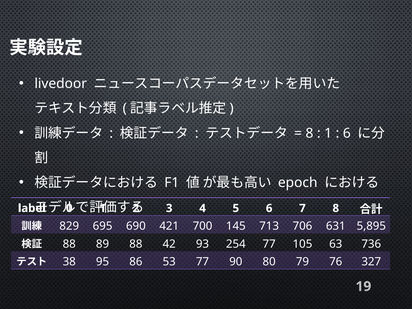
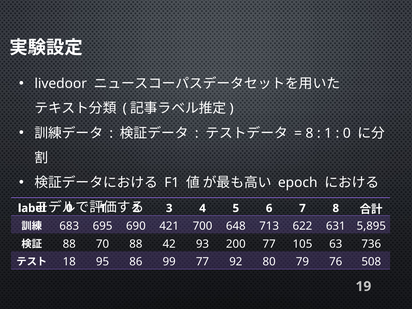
6 at (347, 133): 6 -> 0
829: 829 -> 683
145: 145 -> 648
706: 706 -> 622
89: 89 -> 70
254: 254 -> 200
38: 38 -> 18
53: 53 -> 99
90: 90 -> 92
327: 327 -> 508
